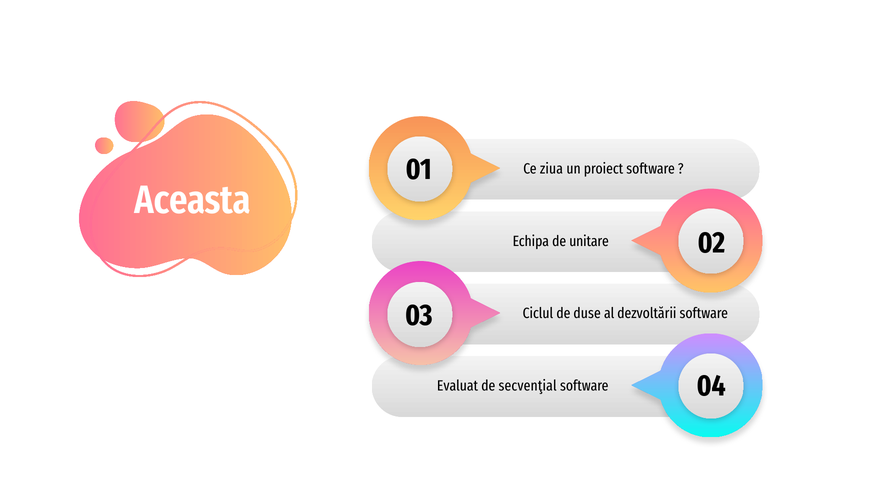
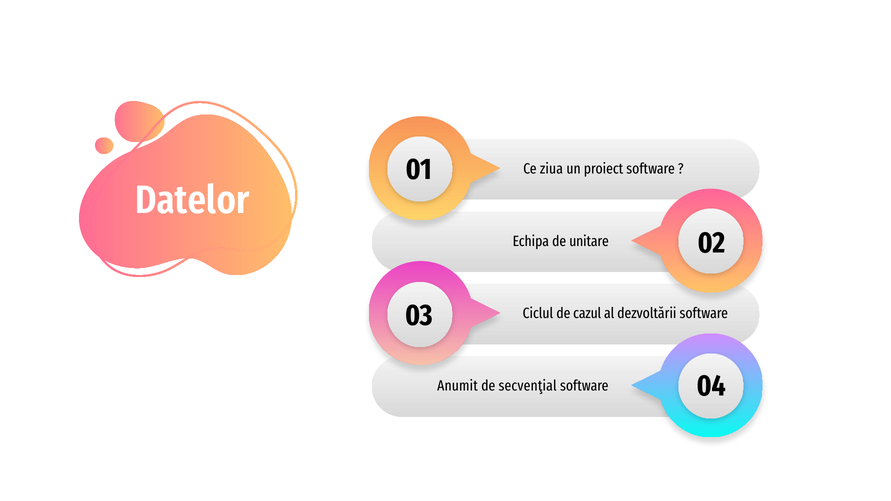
Aceasta: Aceasta -> Datelor
duse: duse -> cazul
Evaluat: Evaluat -> Anumit
